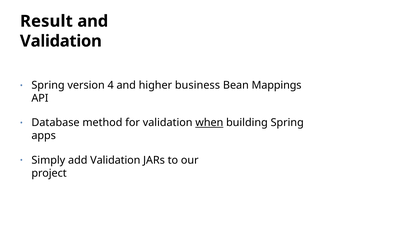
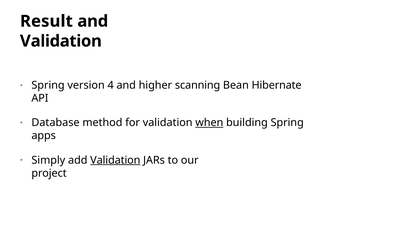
business: business -> scanning
Mappings: Mappings -> Hibernate
Validation at (115, 160) underline: none -> present
